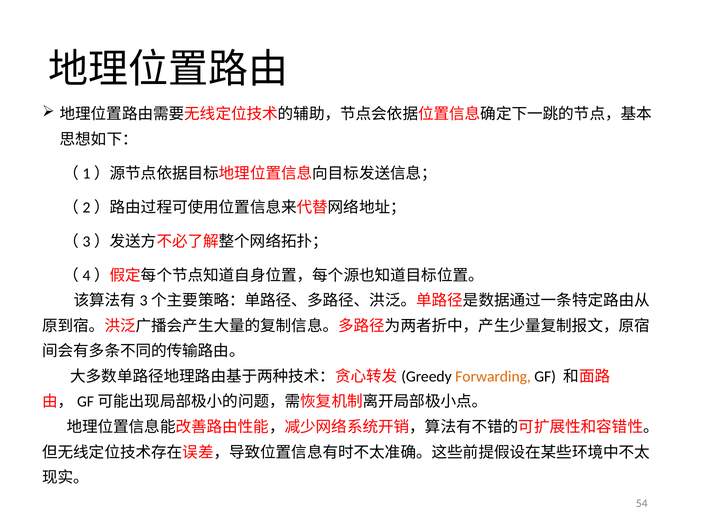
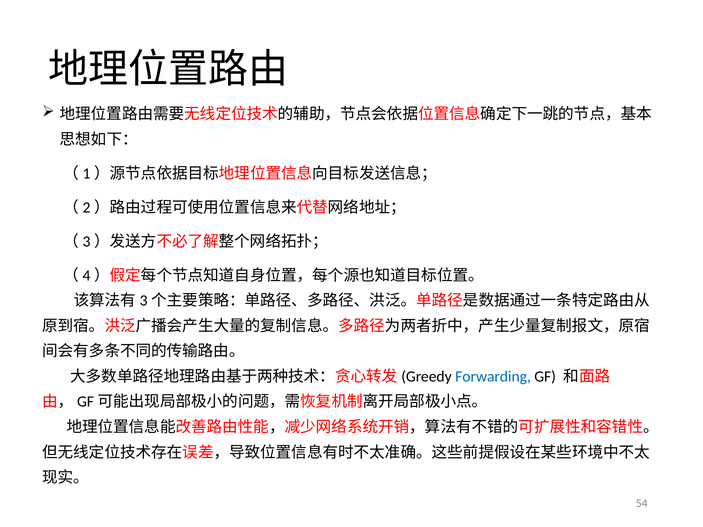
Forwarding colour: orange -> blue
